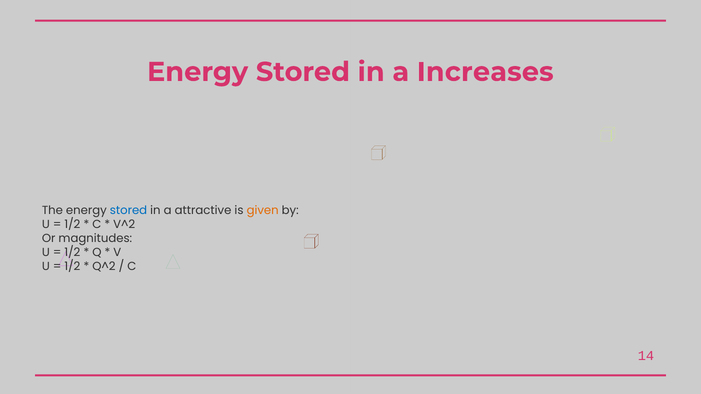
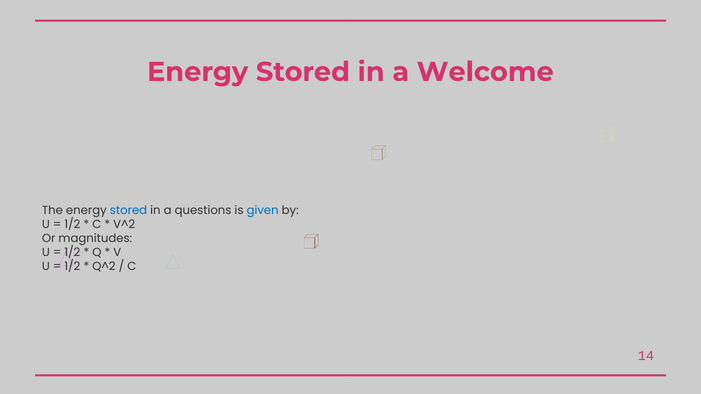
Increases: Increases -> Welcome
attractive: attractive -> questions
given colour: orange -> blue
